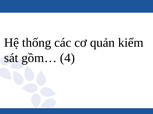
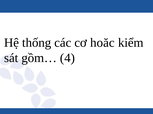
quản: quản -> hoăc
